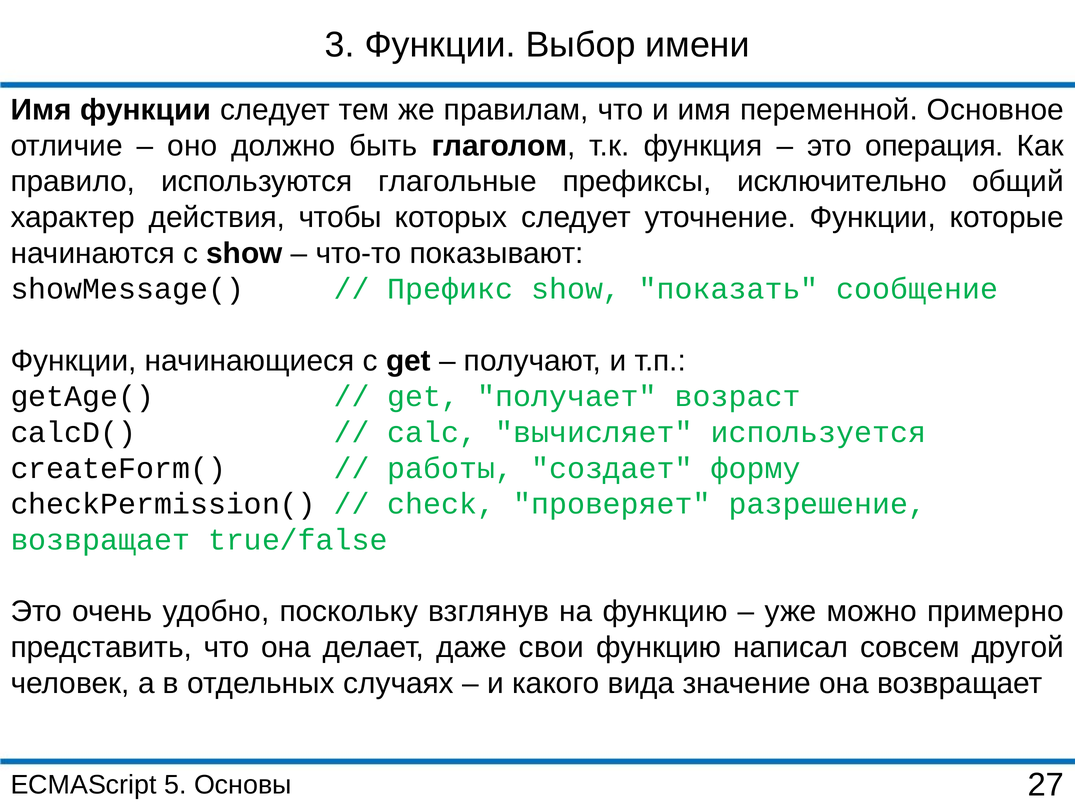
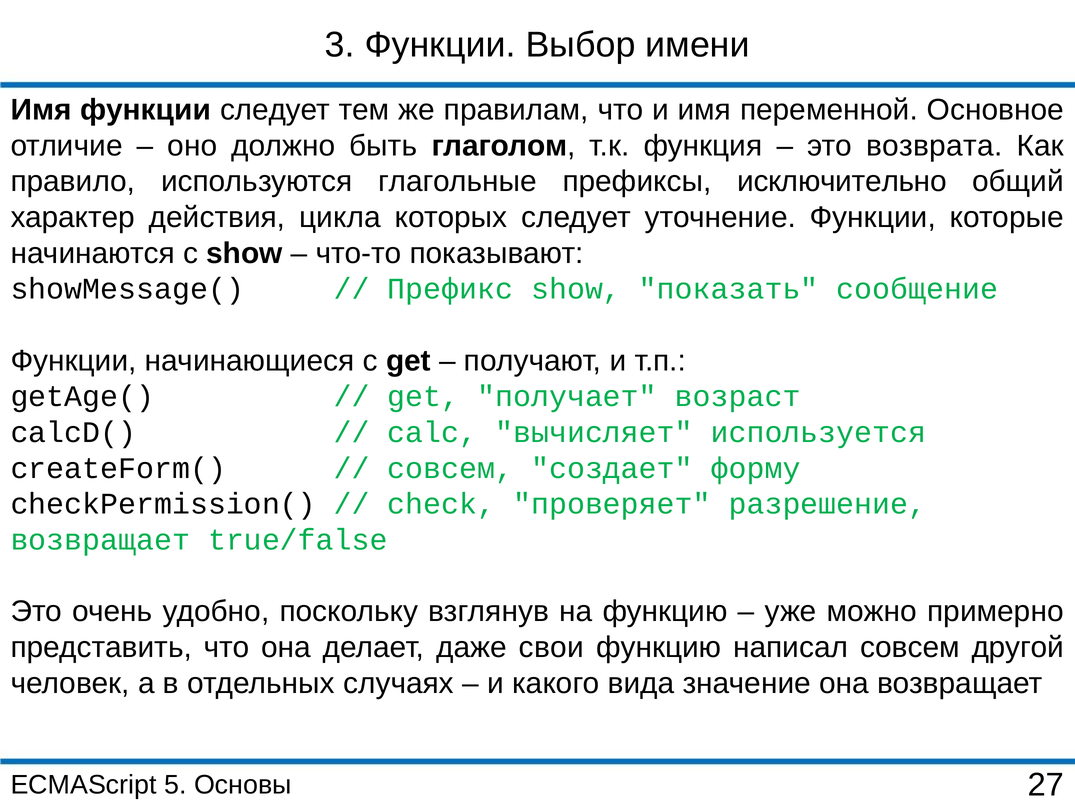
операция: операция -> возврата
чтобы: чтобы -> цикла
работы at (450, 468): работы -> совсем
